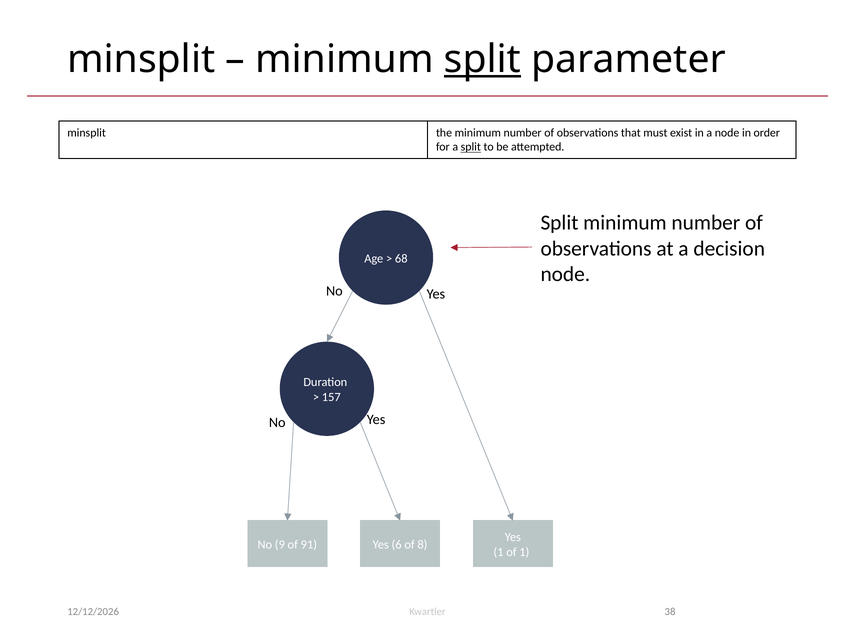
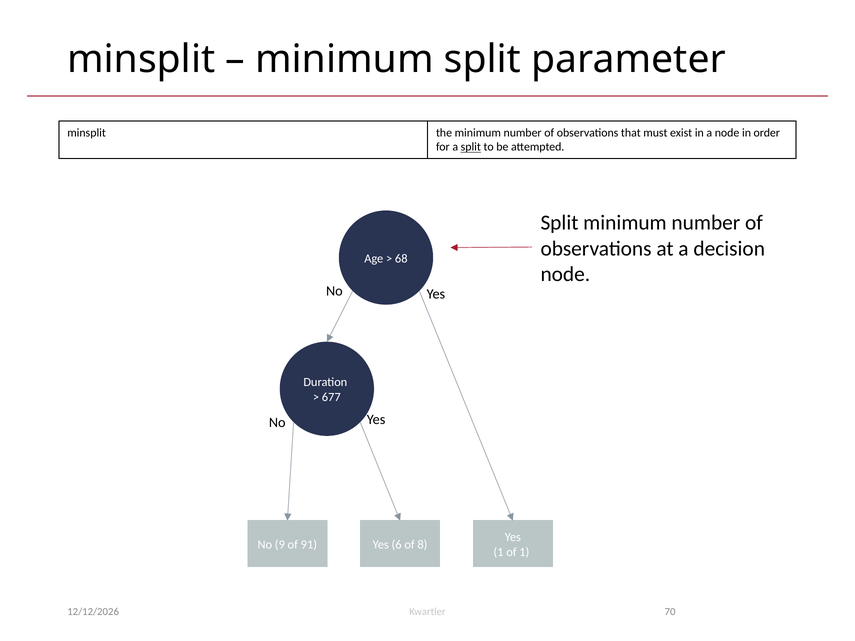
split at (483, 59) underline: present -> none
157: 157 -> 677
38: 38 -> 70
